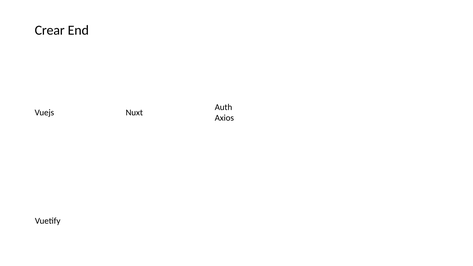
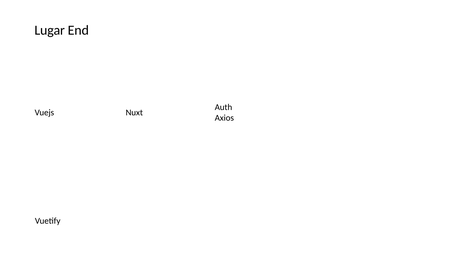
Crear: Crear -> Lugar
